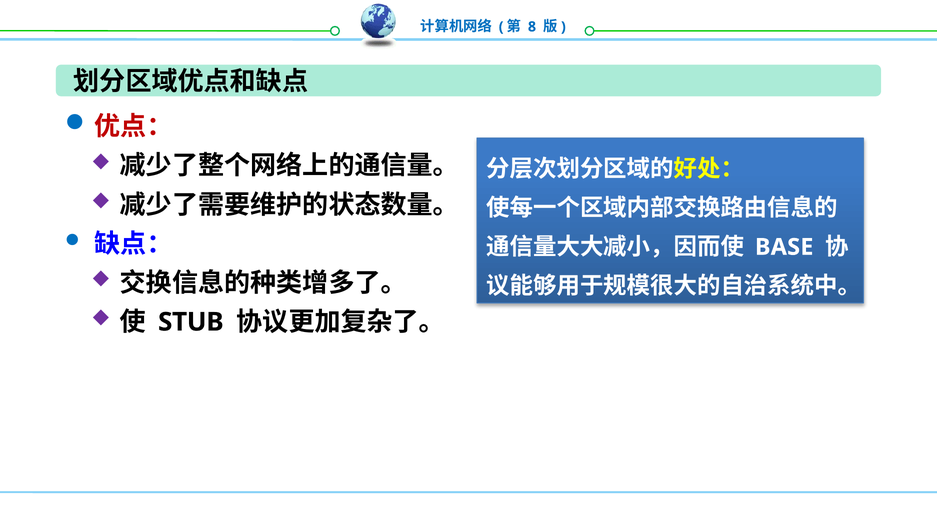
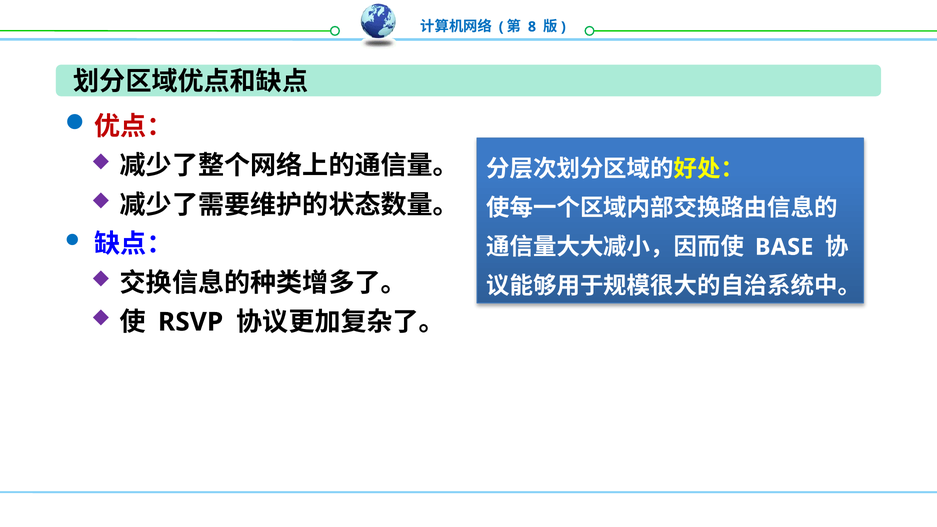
STUB: STUB -> RSVP
